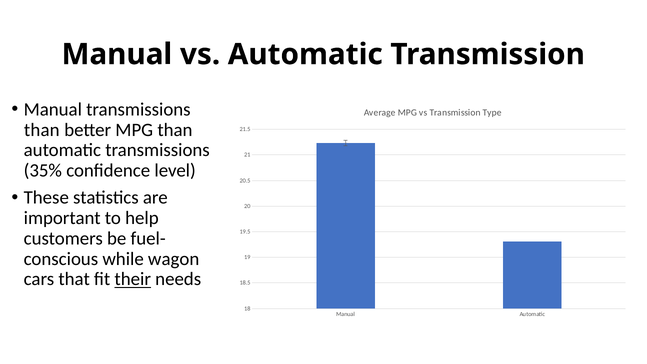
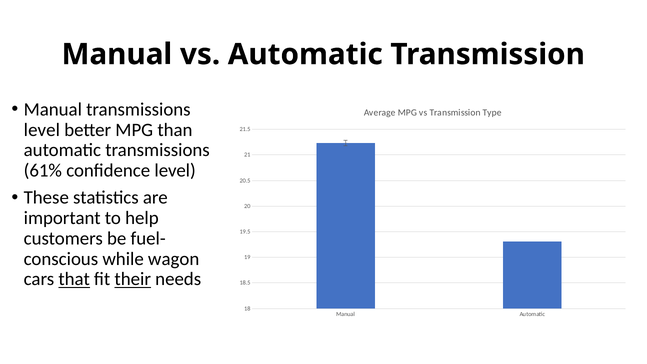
than at (42, 130): than -> level
35%: 35% -> 61%
that underline: none -> present
